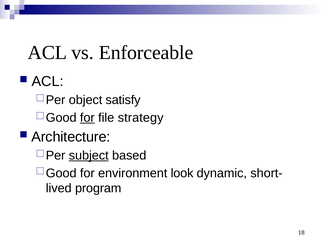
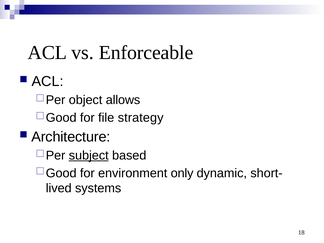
satisfy: satisfy -> allows
for at (87, 118) underline: present -> none
look: look -> only
program: program -> systems
